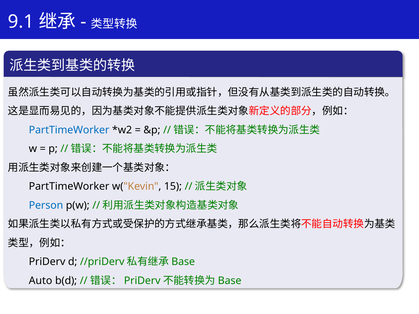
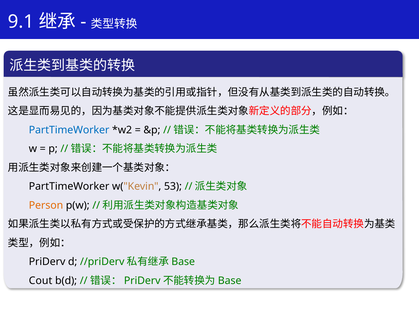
15: 15 -> 53
Person colour: blue -> orange
Auto: Auto -> Cout
